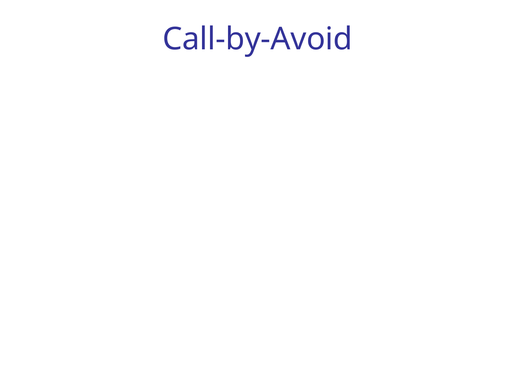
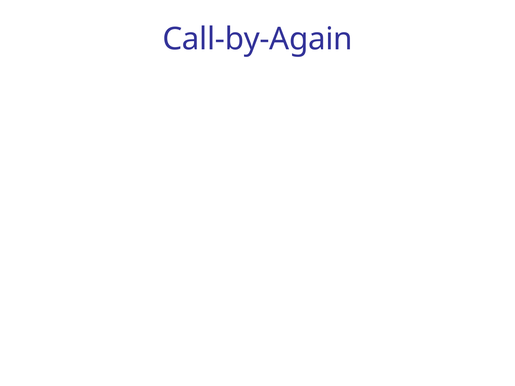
Call-by-Avoid: Call-by-Avoid -> Call-by-Again
